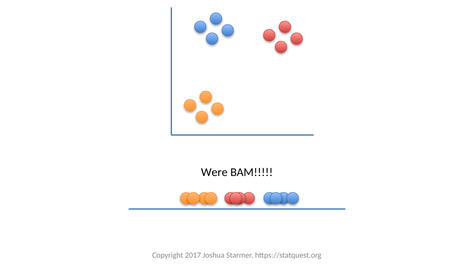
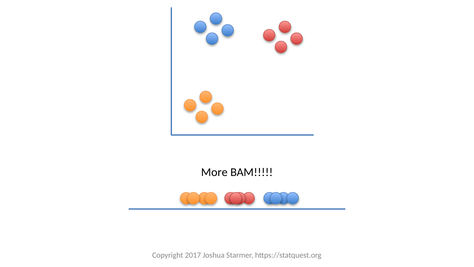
Were: Were -> More
